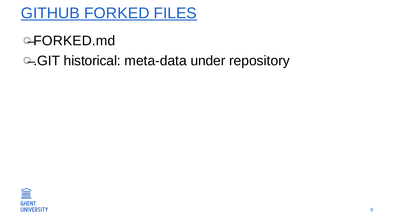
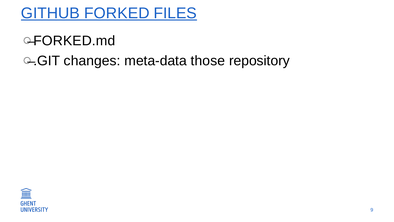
historical: historical -> changes
under: under -> those
